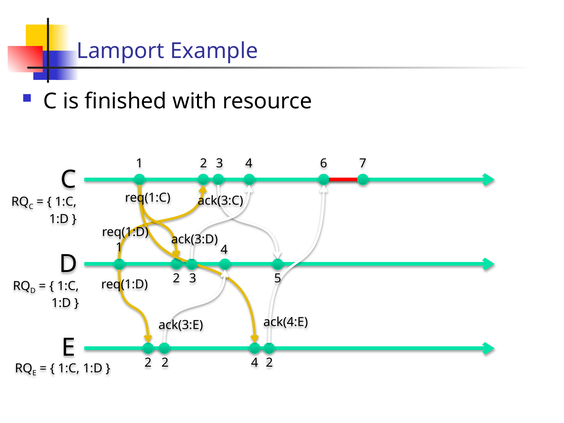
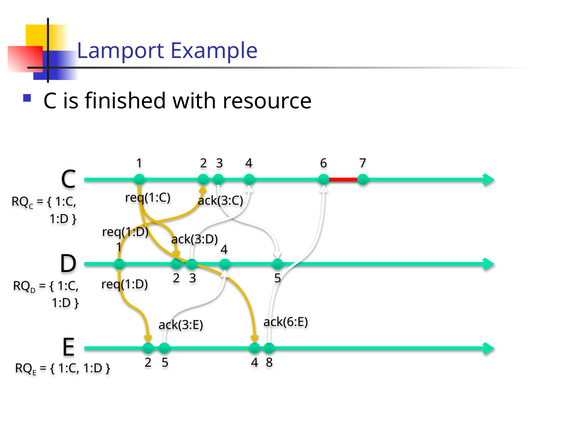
ack(4:E: ack(4:E -> ack(6:E
2 at (165, 363): 2 -> 5
2 at (269, 363): 2 -> 8
